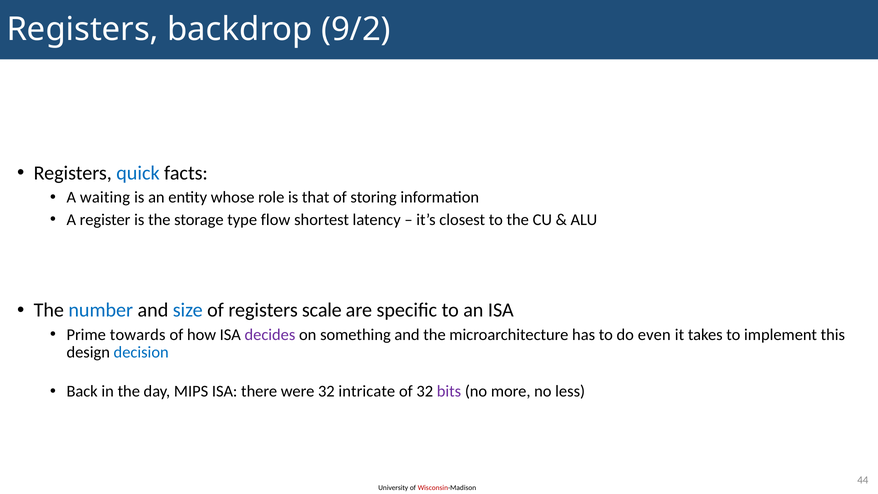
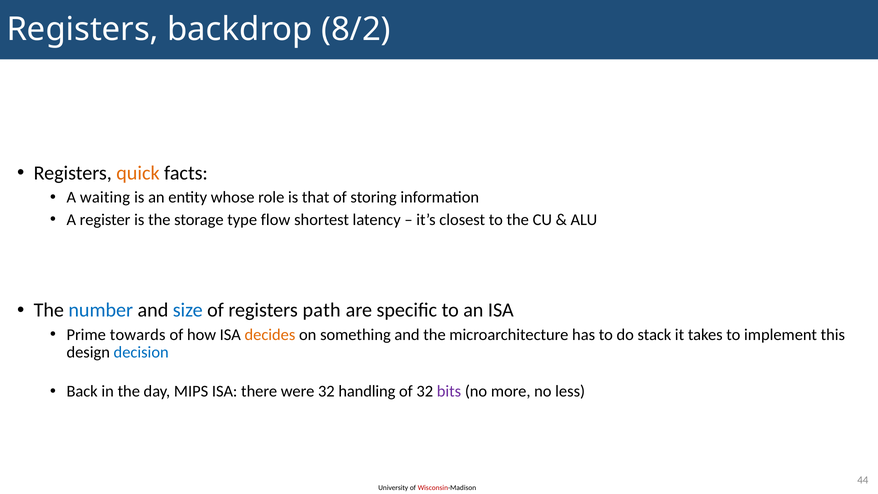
9/2: 9/2 -> 8/2
quick colour: blue -> orange
scale: scale -> path
decides colour: purple -> orange
even: even -> stack
intricate: intricate -> handling
